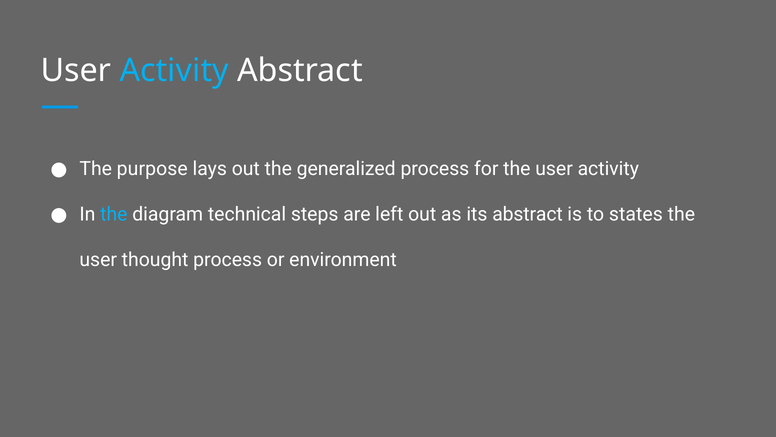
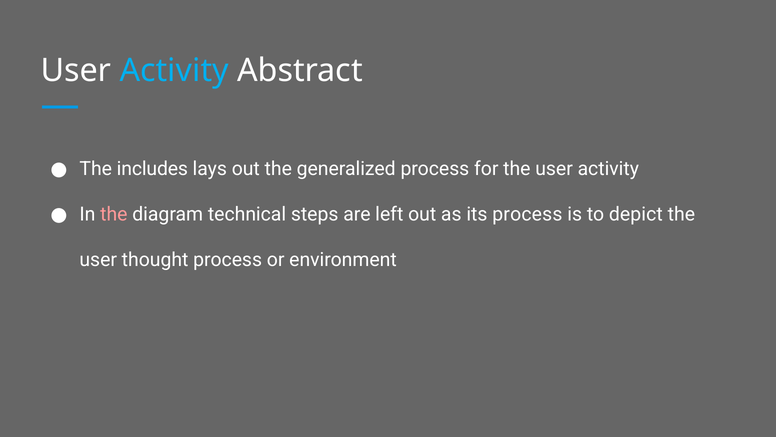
purpose: purpose -> includes
the at (114, 214) colour: light blue -> pink
its abstract: abstract -> process
states: states -> depict
